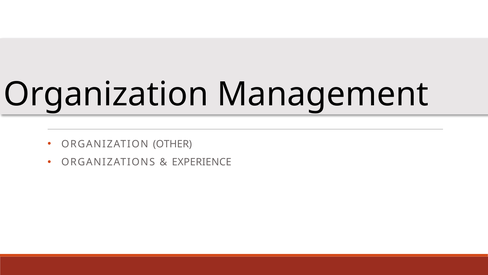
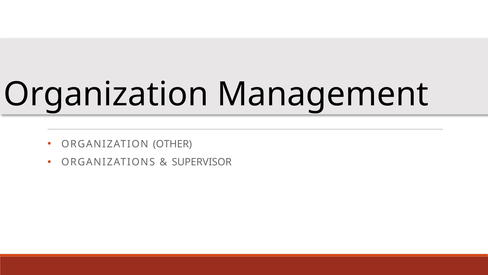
EXPERIENCE: EXPERIENCE -> SUPERVISOR
